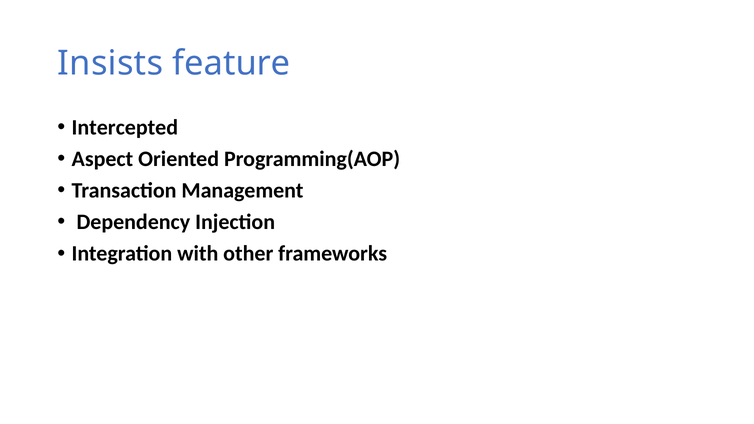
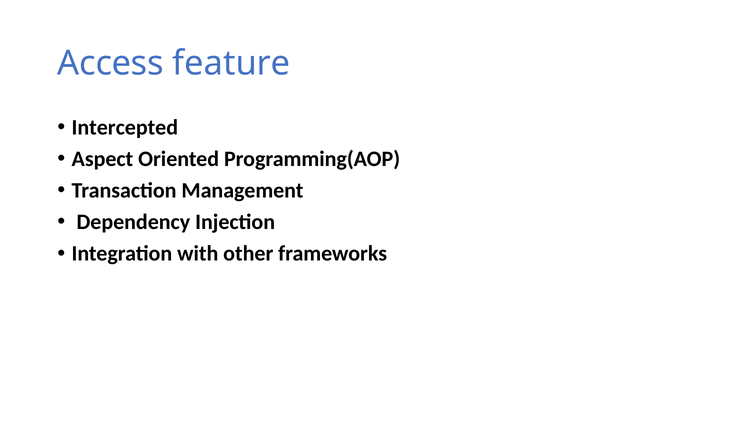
Insists: Insists -> Access
